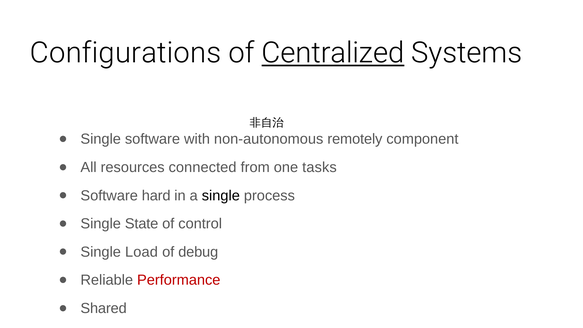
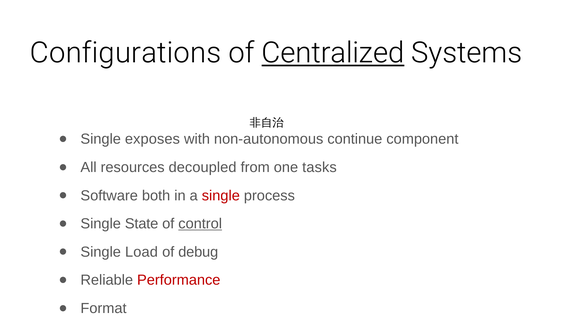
Single software: software -> exposes
remotely: remotely -> continue
connected: connected -> decoupled
hard: hard -> both
single at (221, 195) colour: black -> red
control underline: none -> present
Shared: Shared -> Format
